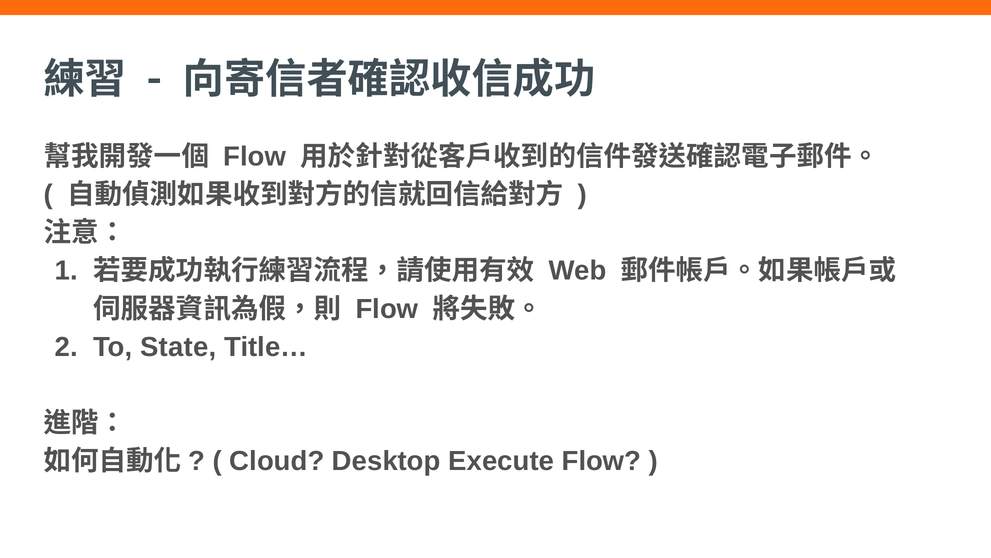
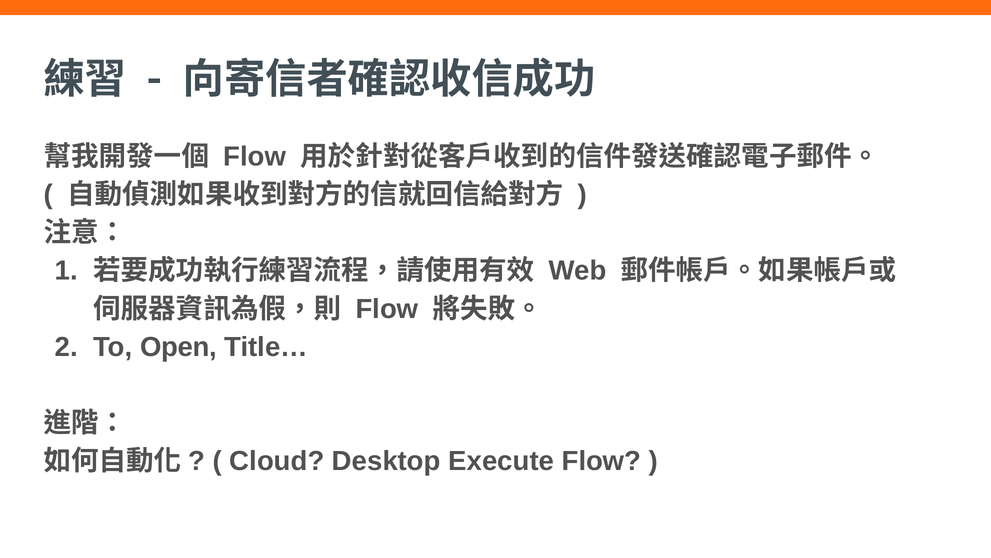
State: State -> Open
